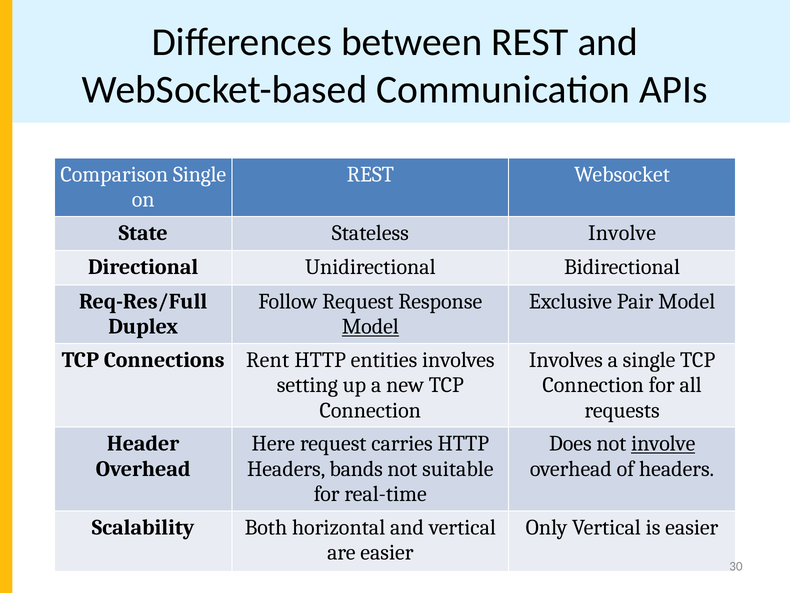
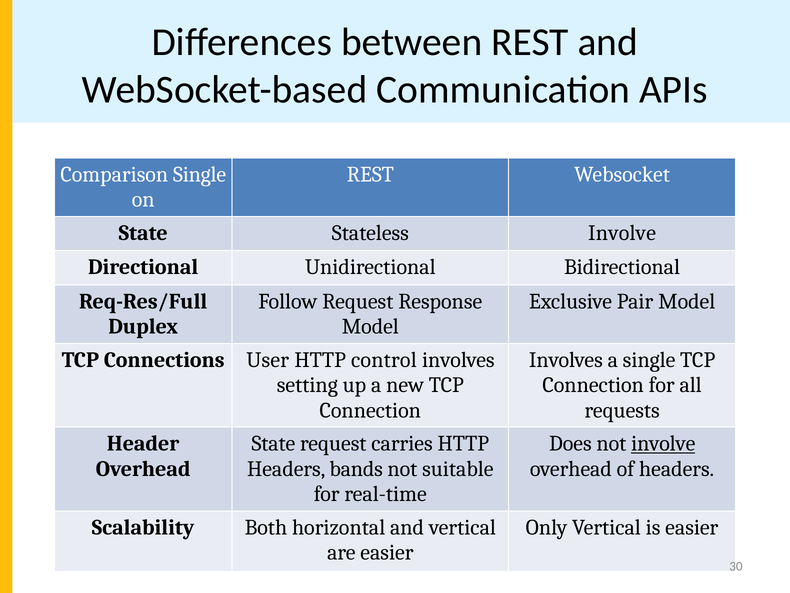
Model at (370, 326) underline: present -> none
Rent: Rent -> User
entities: entities -> control
Here at (273, 443): Here -> State
